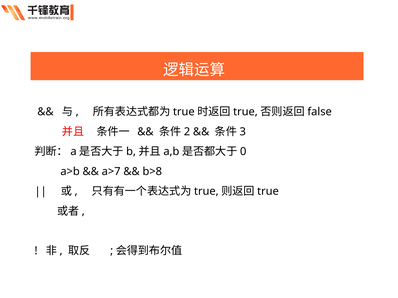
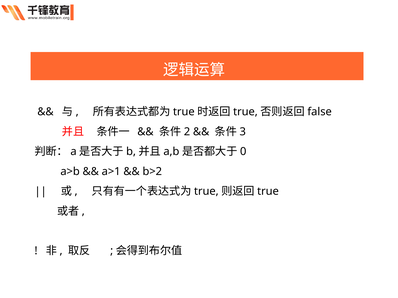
a>7: a>7 -> a>1
b>8: b>8 -> b>2
